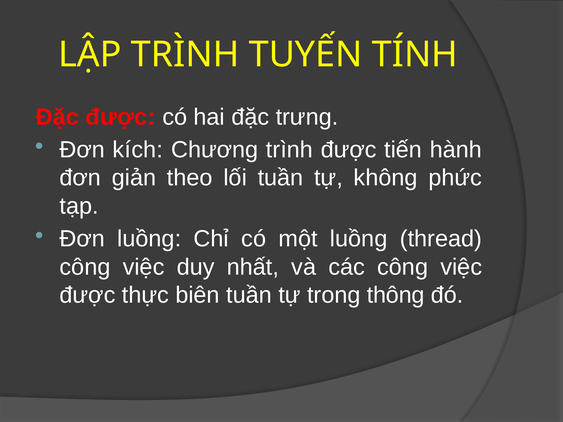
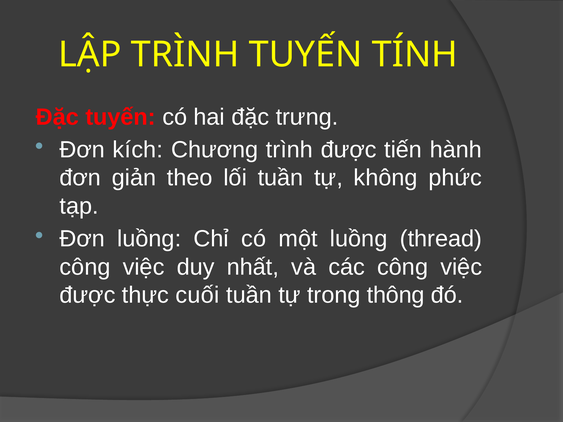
Đặc được: được -> tuyến
biên: biên -> cuối
